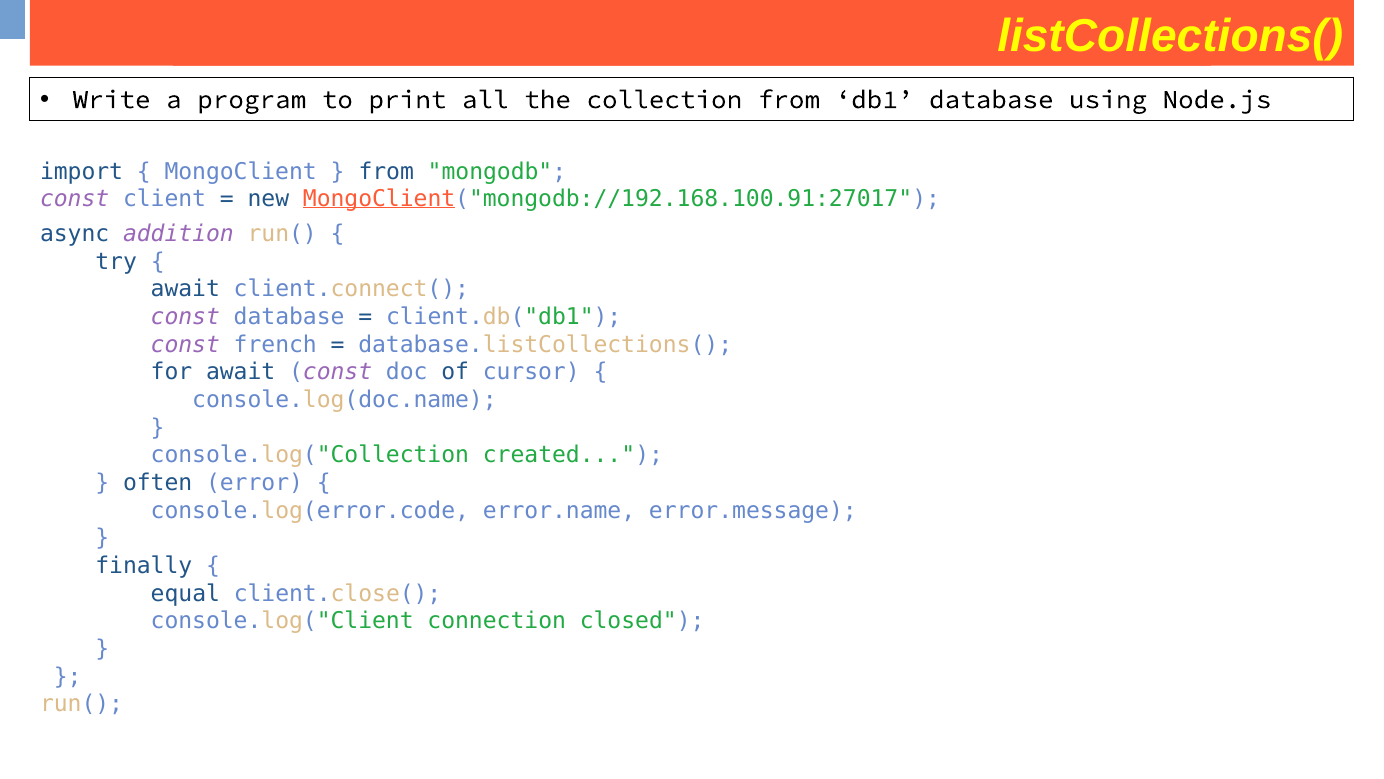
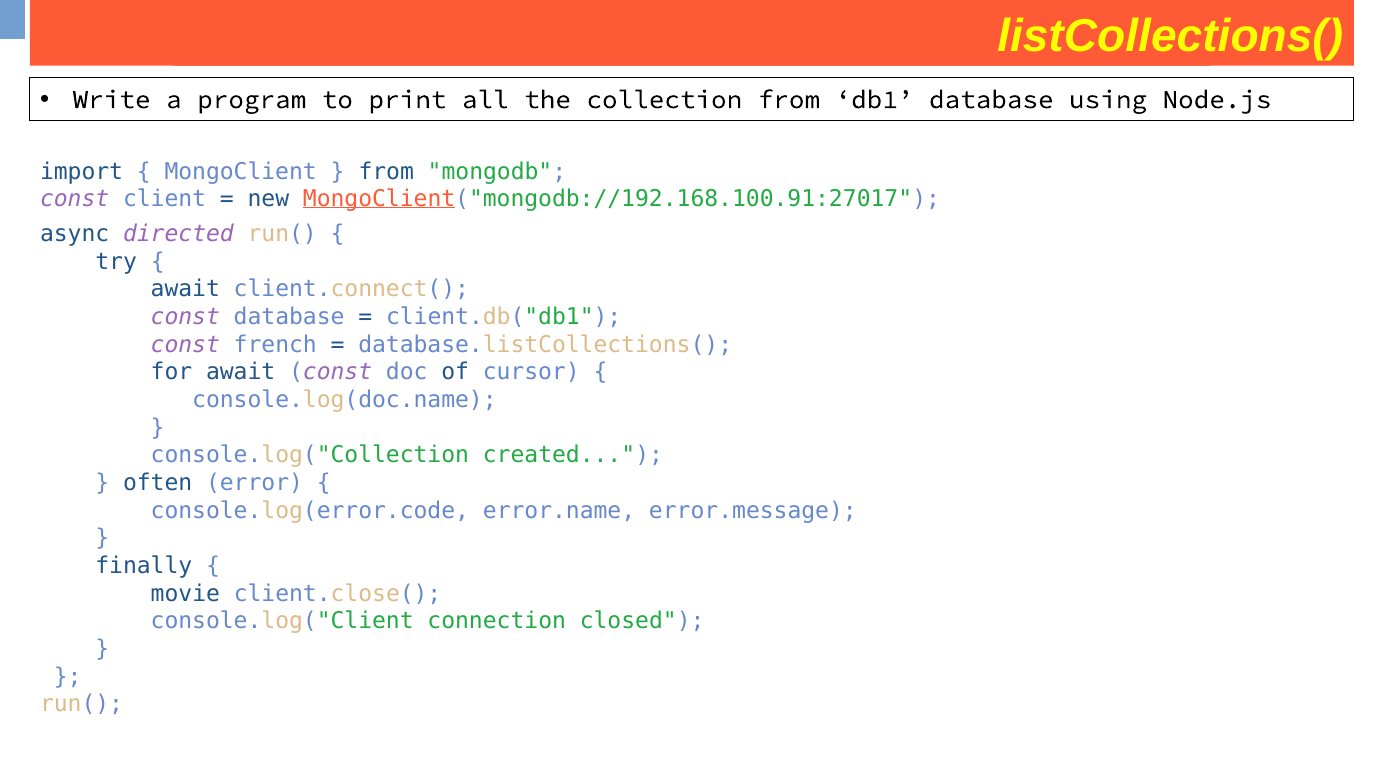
addition: addition -> directed
equal: equal -> movie
